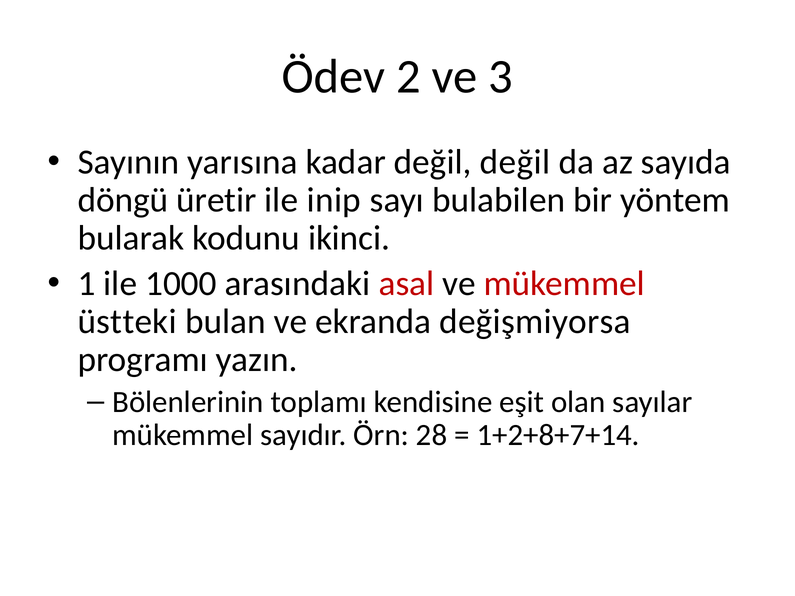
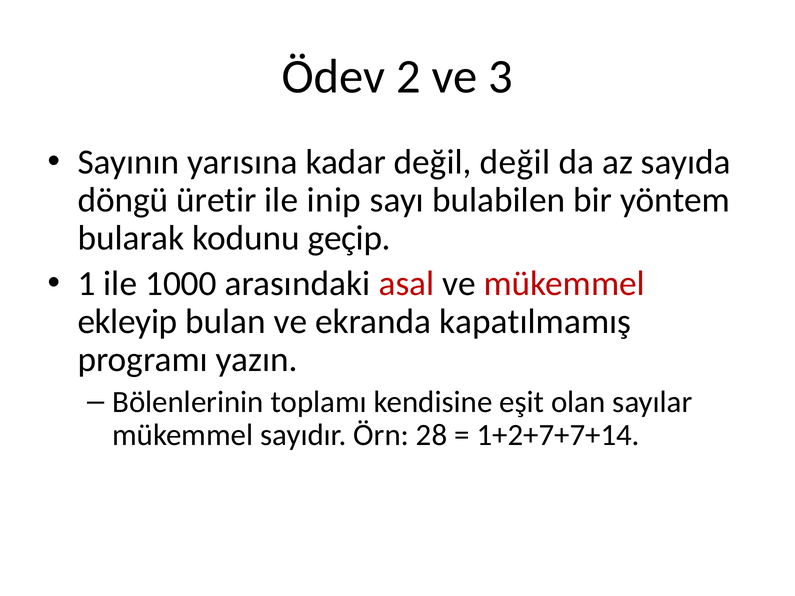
ikinci: ikinci -> geçip
üstteki: üstteki -> ekleyip
değişmiyorsa: değişmiyorsa -> kapatılmamış
1+2+8+7+14: 1+2+8+7+14 -> 1+2+7+7+14
